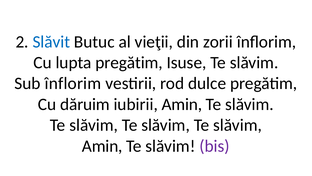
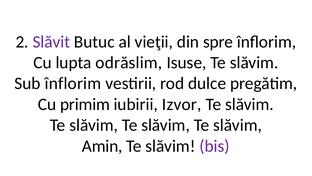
Slăvit colour: blue -> purple
zorii: zorii -> spre
lupta pregătim: pregătim -> odrăslim
dăruim: dăruim -> primim
iubirii Amin: Amin -> Izvor
